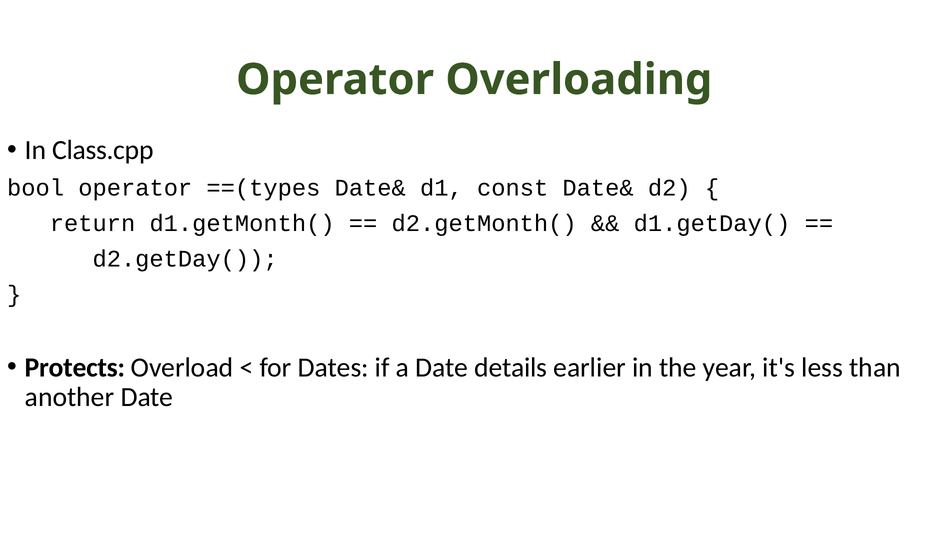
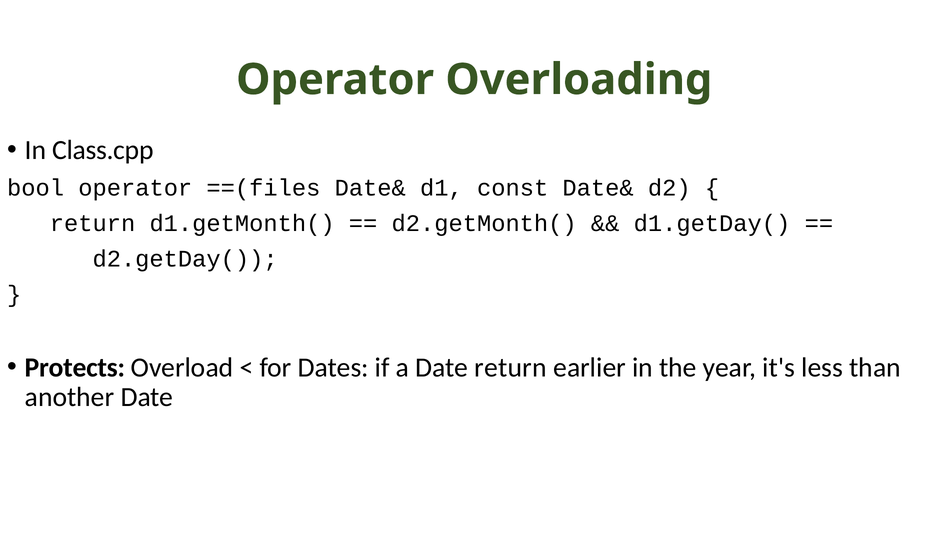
==(types: ==(types -> ==(files
Date details: details -> return
